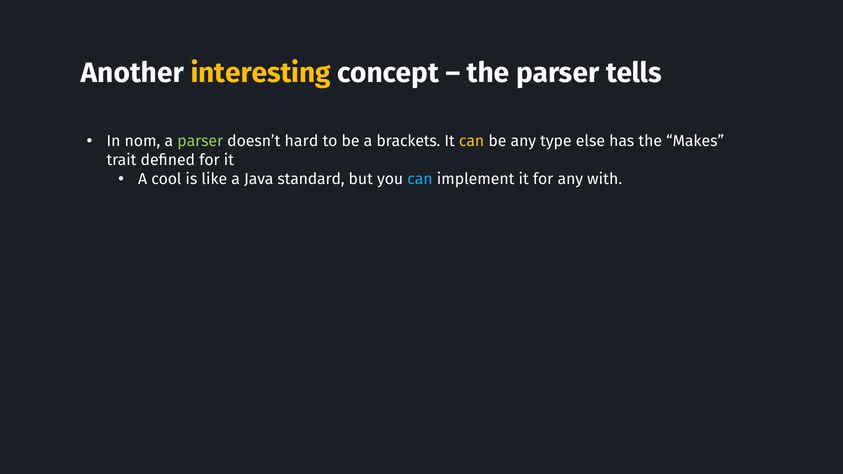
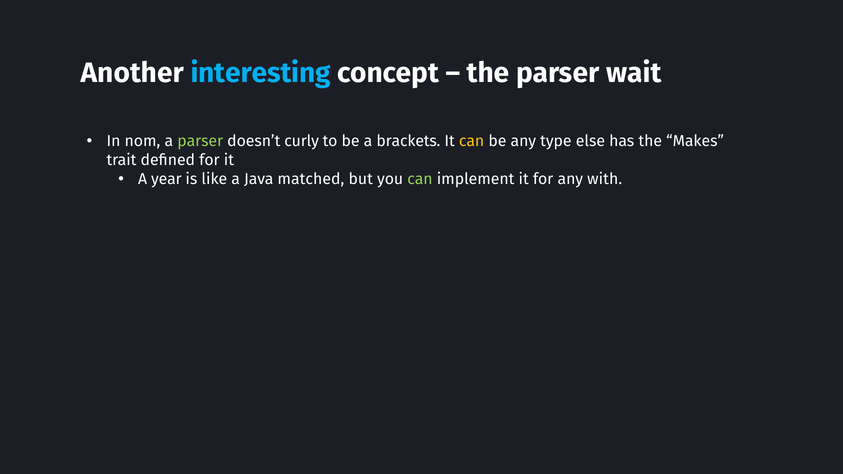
interesting colour: yellow -> light blue
tells: tells -> wait
hard: hard -> curly
cool: cool -> year
standard: standard -> matched
can at (420, 179) colour: light blue -> light green
